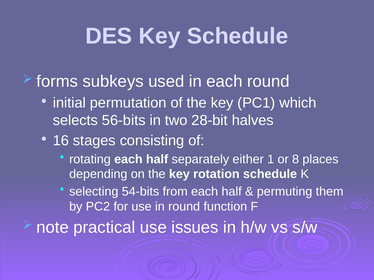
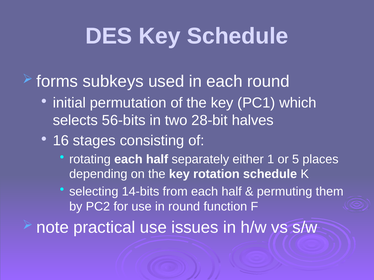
8: 8 -> 5
54-bits: 54-bits -> 14-bits
